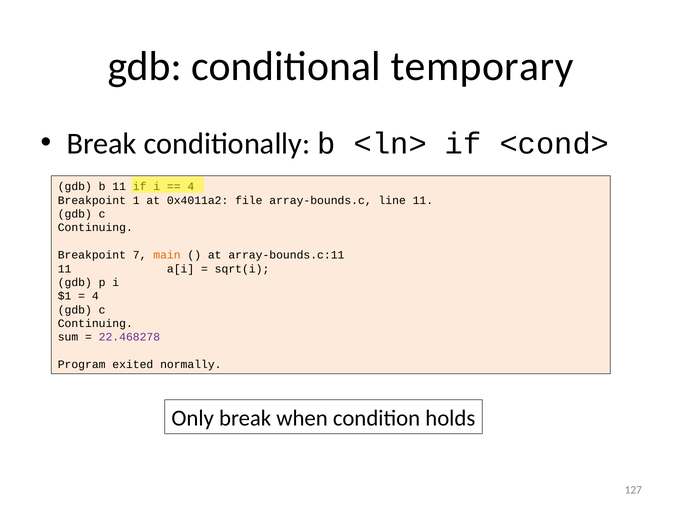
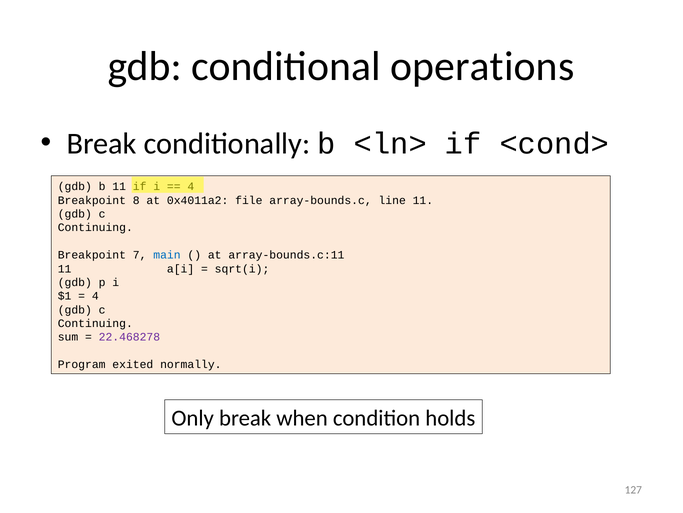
temporary: temporary -> operations
1: 1 -> 8
main colour: orange -> blue
